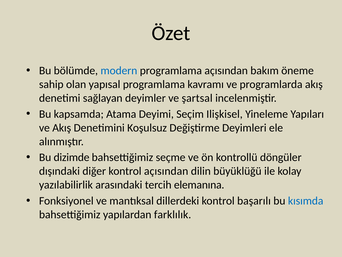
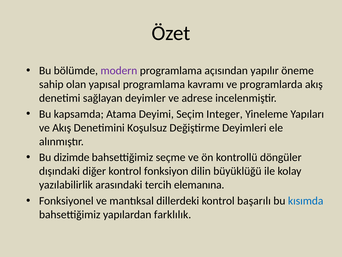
modern colour: blue -> purple
bakım: bakım -> yapılır
şartsal: şartsal -> adrese
Ilişkisel: Ilişkisel -> Integer
kontrol açısından: açısından -> fonksiyon
